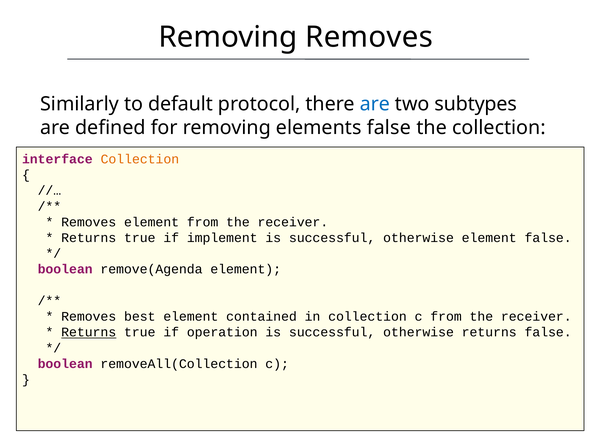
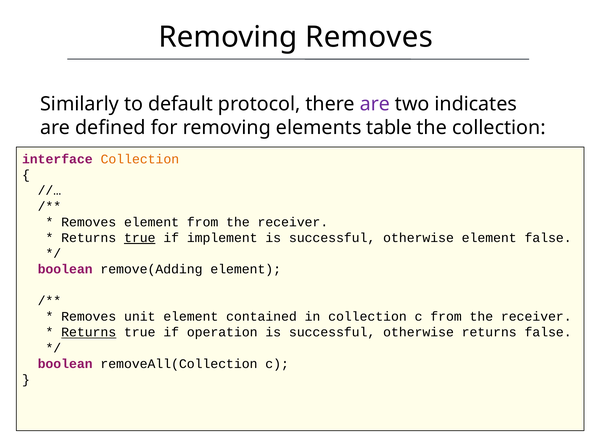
are at (375, 104) colour: blue -> purple
subtypes: subtypes -> indicates
elements false: false -> table
true at (140, 238) underline: none -> present
remove(Agenda: remove(Agenda -> remove(Adding
best: best -> unit
